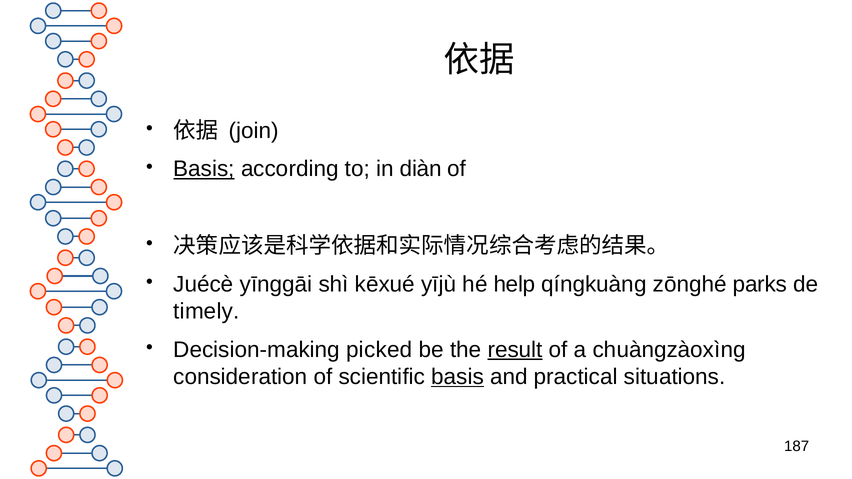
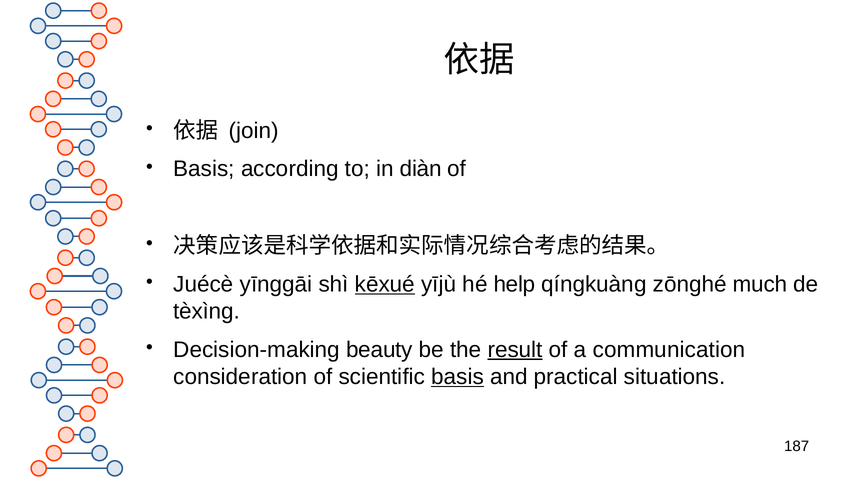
Basis at (204, 169) underline: present -> none
kēxué underline: none -> present
parks: parks -> much
timely: timely -> tèxìng
picked: picked -> beauty
chuàngzàoxìng: chuàngzàoxìng -> communication
